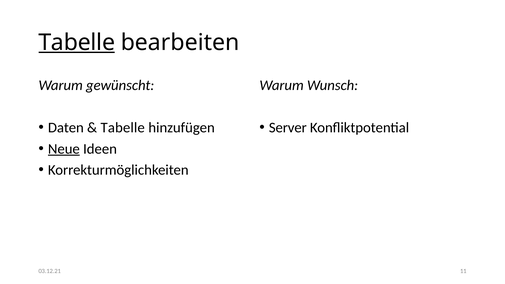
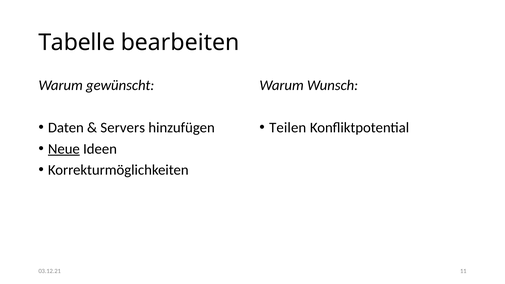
Tabelle at (77, 42) underline: present -> none
Tabelle at (123, 128): Tabelle -> Servers
Server: Server -> Teilen
